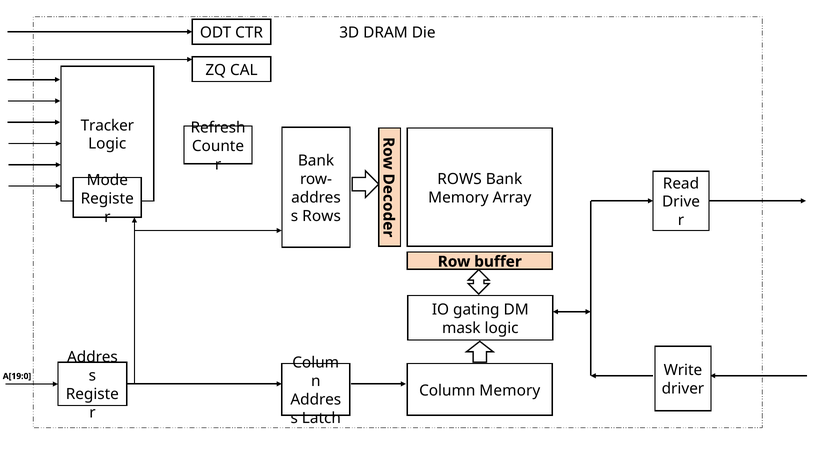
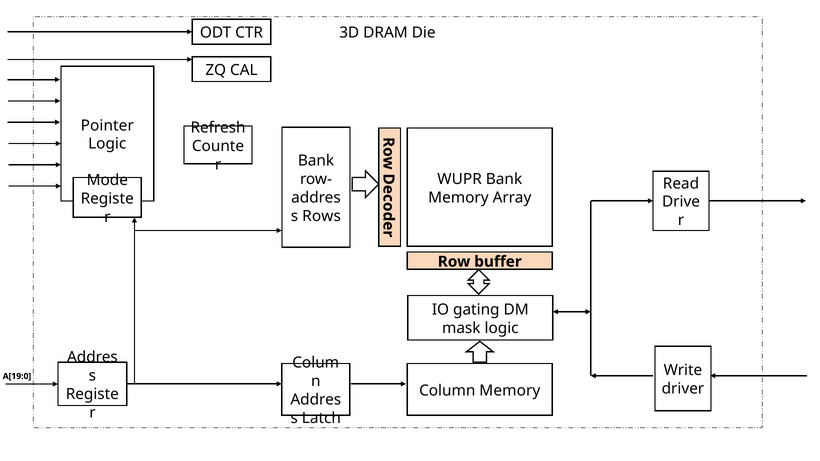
Tracker: Tracker -> Pointer
ROWS at (460, 179): ROWS -> WUPR
